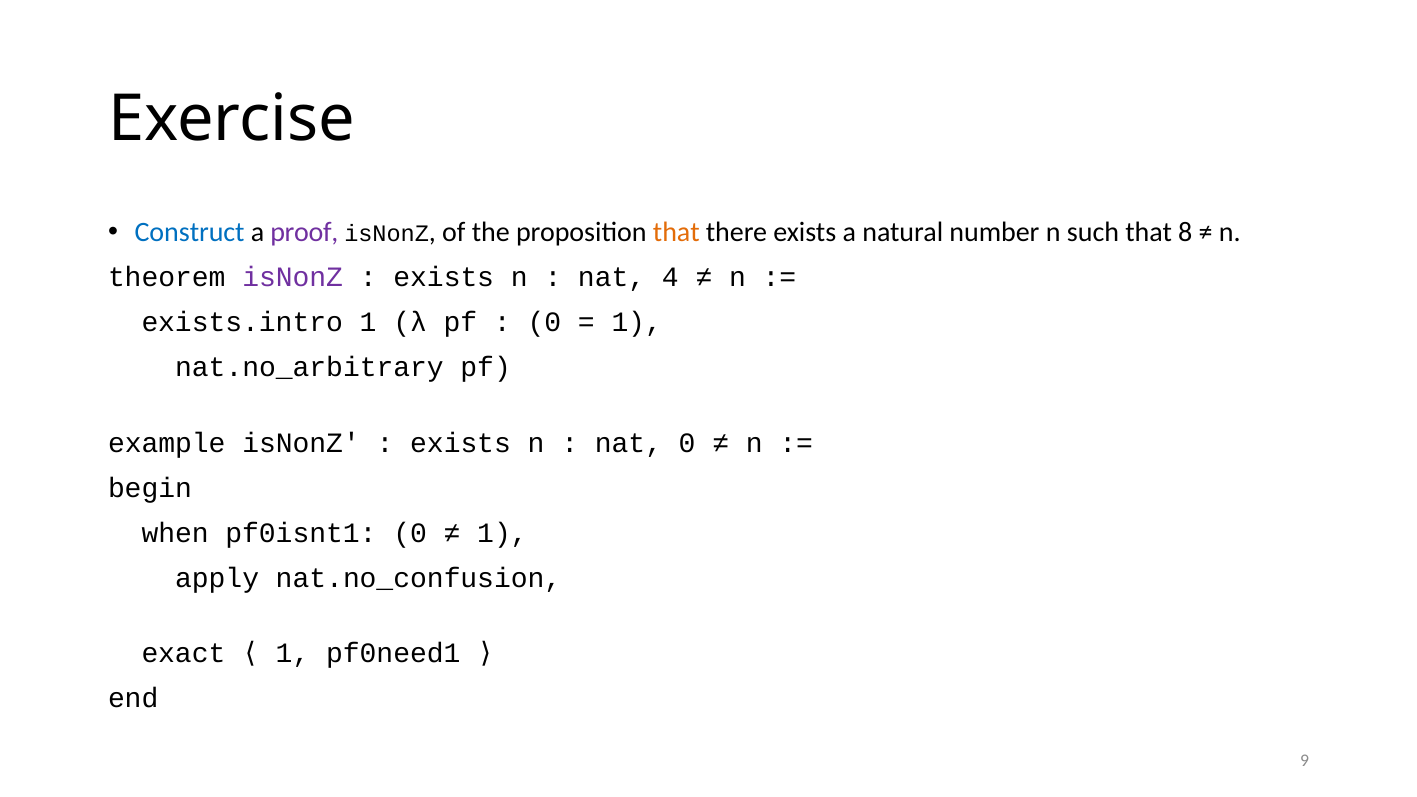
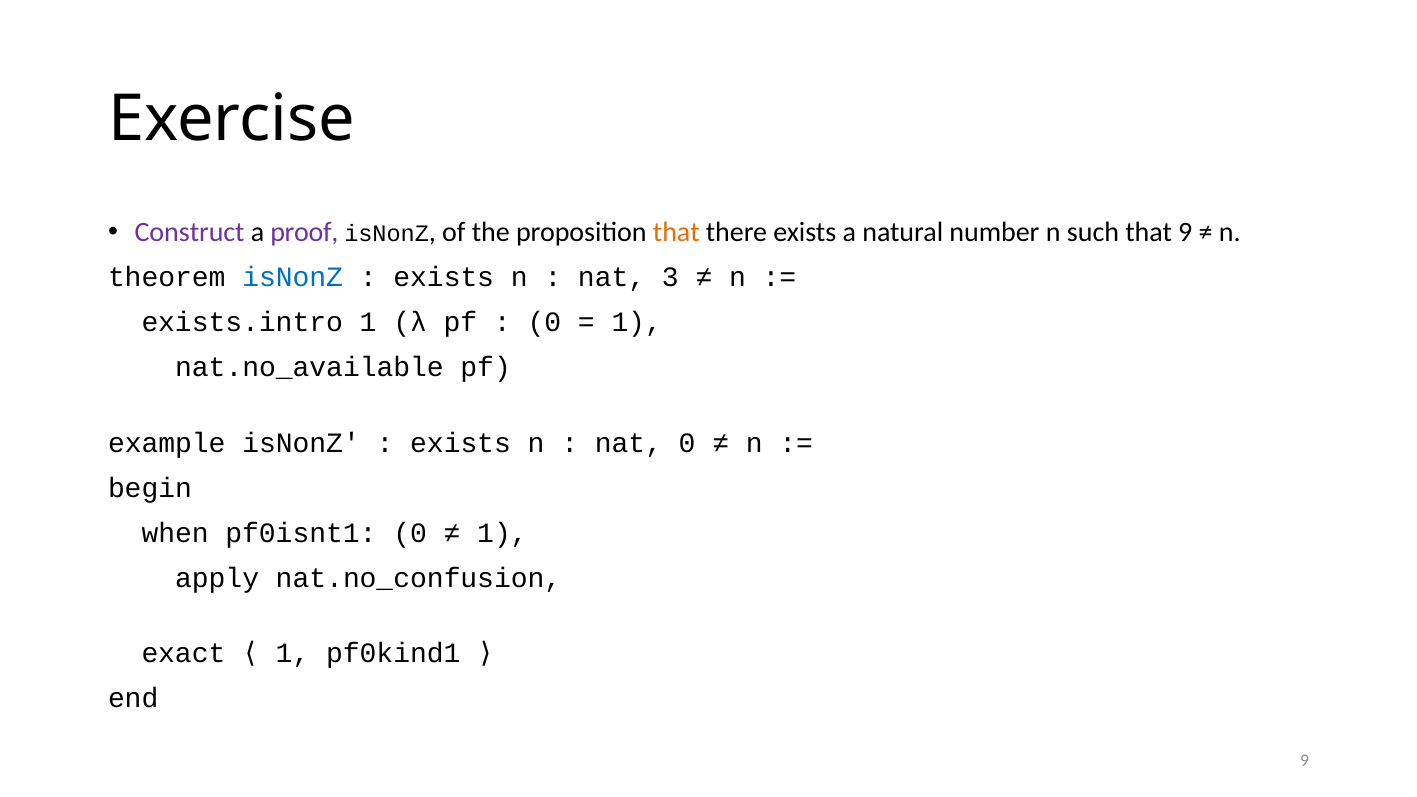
Construct colour: blue -> purple
that 8: 8 -> 9
isNonZ at (293, 278) colour: purple -> blue
4: 4 -> 3
nat.no_arbitrary: nat.no_arbitrary -> nat.no_available
pf0need1: pf0need1 -> pf0kind1
